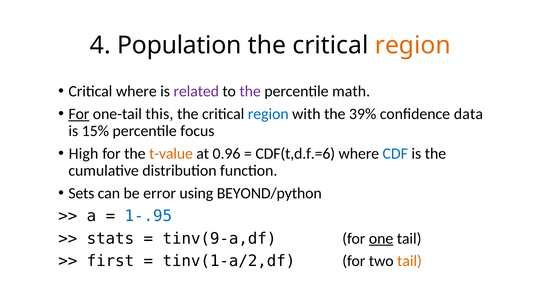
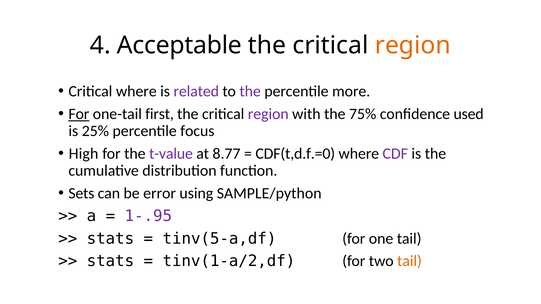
Population: Population -> Acceptable
math: math -> more
this: this -> first
region at (268, 114) colour: blue -> purple
39%: 39% -> 75%
data: data -> used
15%: 15% -> 25%
t-value colour: orange -> purple
0.96: 0.96 -> 8.77
CDF(t,d.f.=6: CDF(t,d.f.=6 -> CDF(t,d.f.=0
CDF colour: blue -> purple
BEYOND/python: BEYOND/python -> SAMPLE/python
1-.95 colour: blue -> purple
tinv(9-a,df: tinv(9-a,df -> tinv(5-a,df
one underline: present -> none
first at (110, 261): first -> stats
